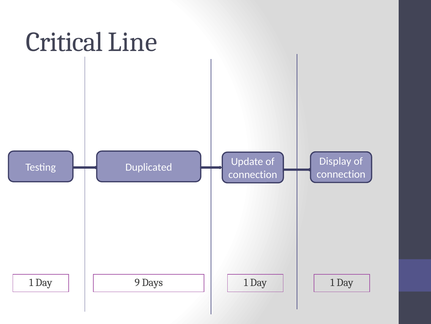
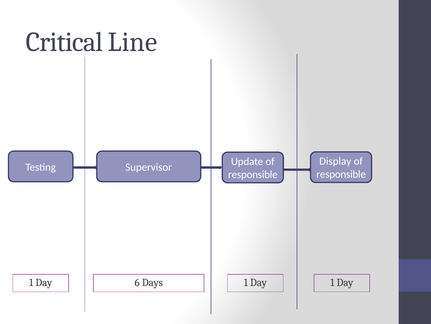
Duplicated: Duplicated -> Supervisor
connection at (341, 174): connection -> responsible
connection at (253, 174): connection -> responsible
9: 9 -> 6
